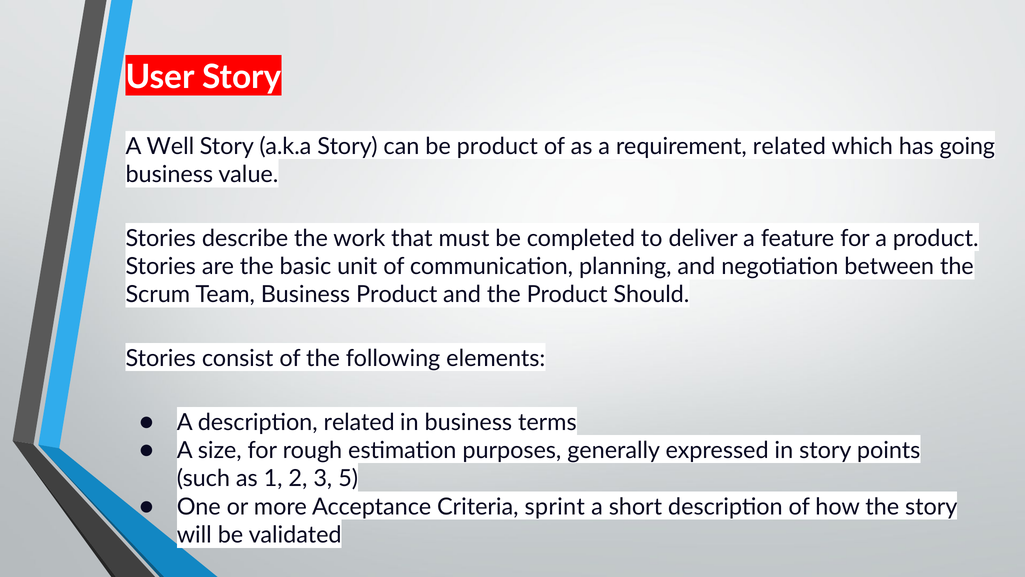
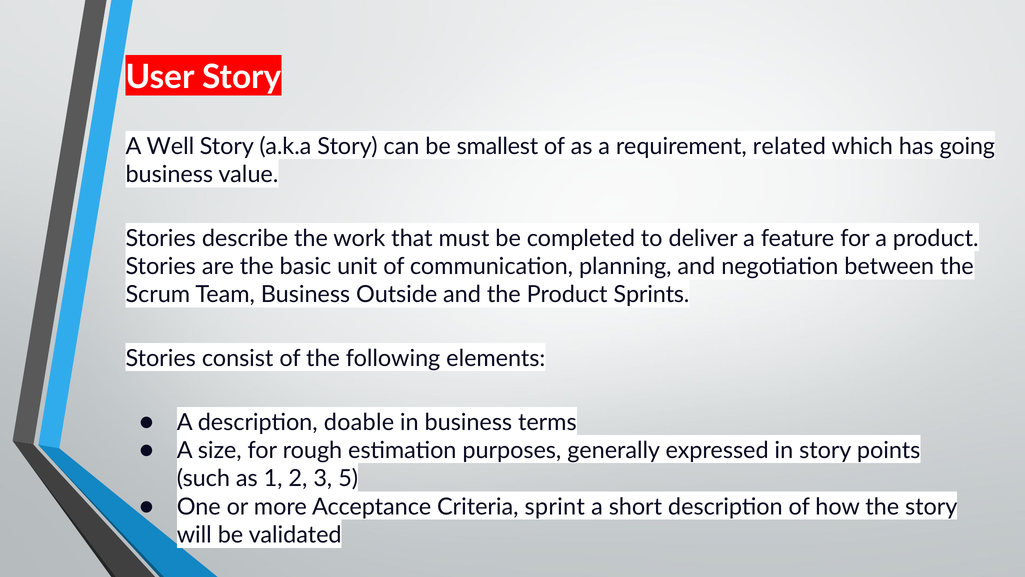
be product: product -> smallest
Business Product: Product -> Outside
Should: Should -> Sprints
description related: related -> doable
